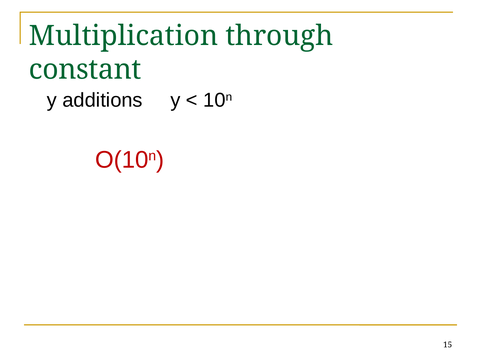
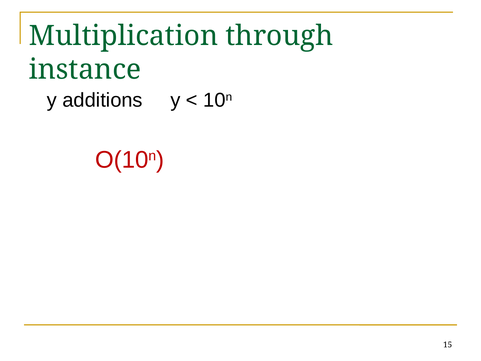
constant: constant -> instance
